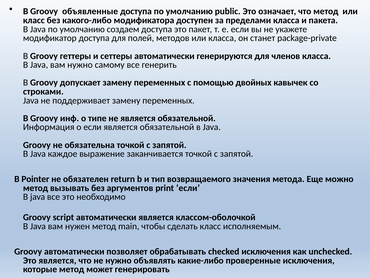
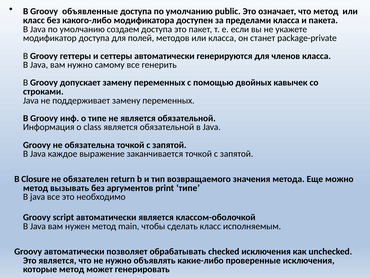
о если: если -> class
Pointer: Pointer -> Closure
print если: если -> типе
